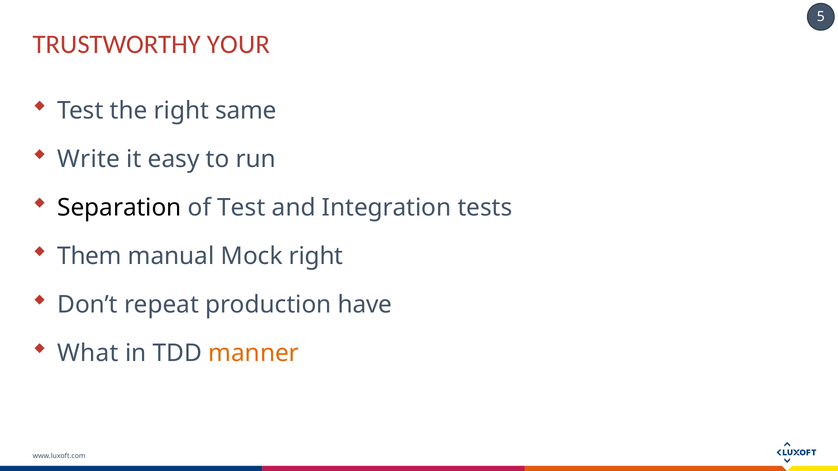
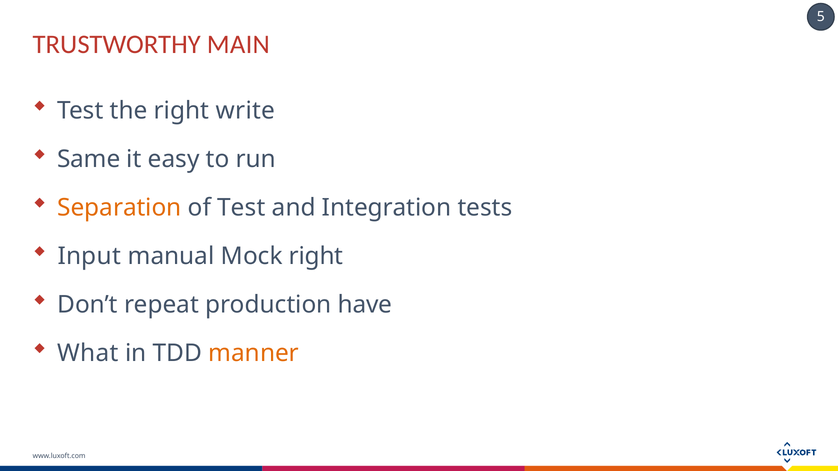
YOUR: YOUR -> MAIN
same: same -> write
Write: Write -> Same
Separation colour: black -> orange
Them: Them -> Input
